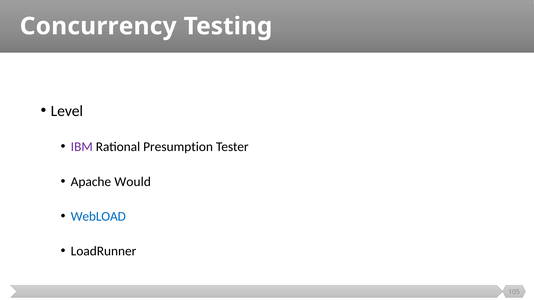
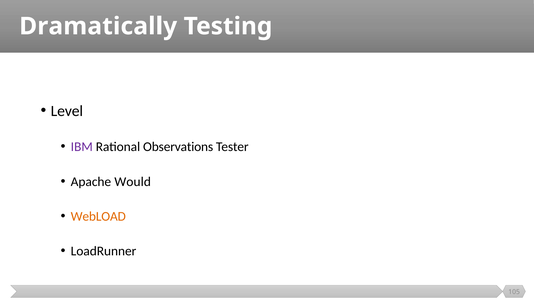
Concurrency: Concurrency -> Dramatically
Presumption: Presumption -> Observations
WebLOAD colour: blue -> orange
